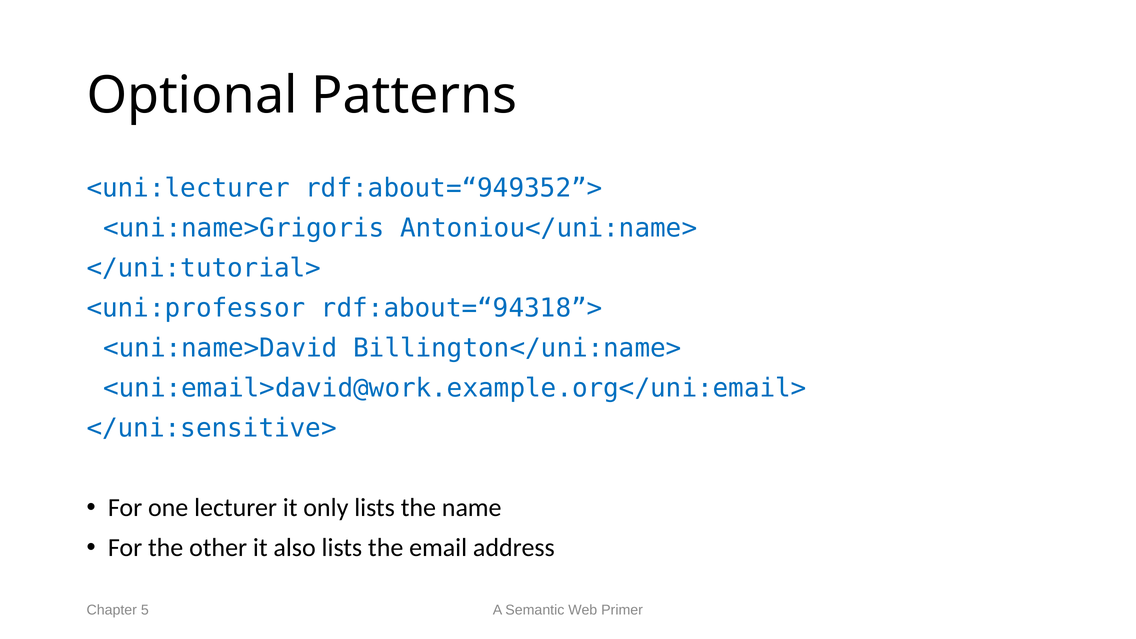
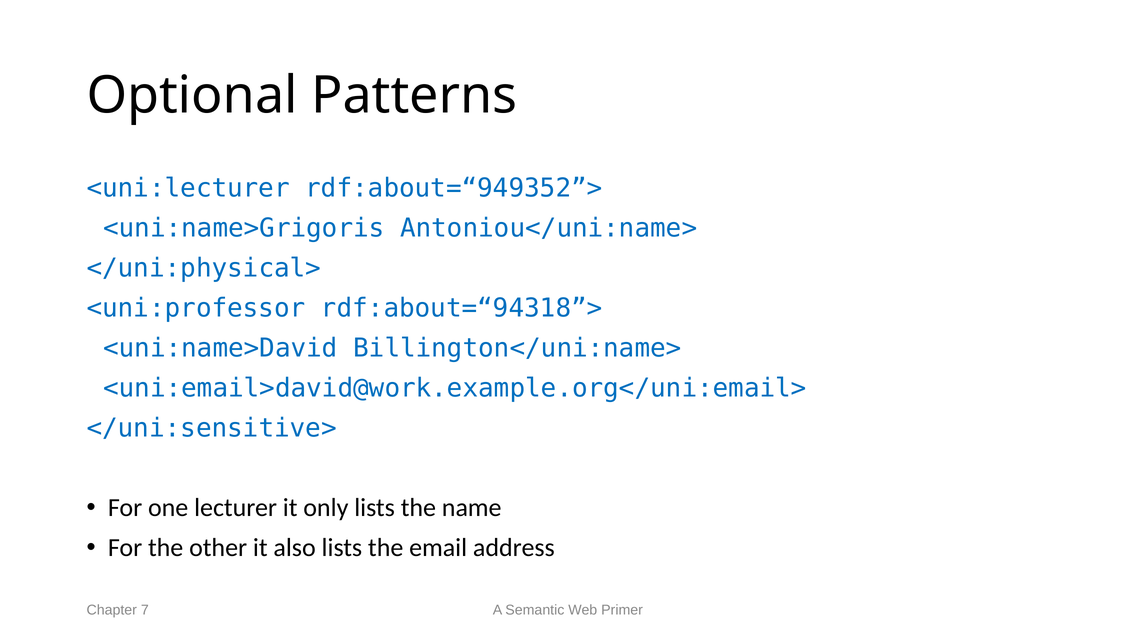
</uni:tutorial>: </uni:tutorial> -> </uni:physical>
5: 5 -> 7
